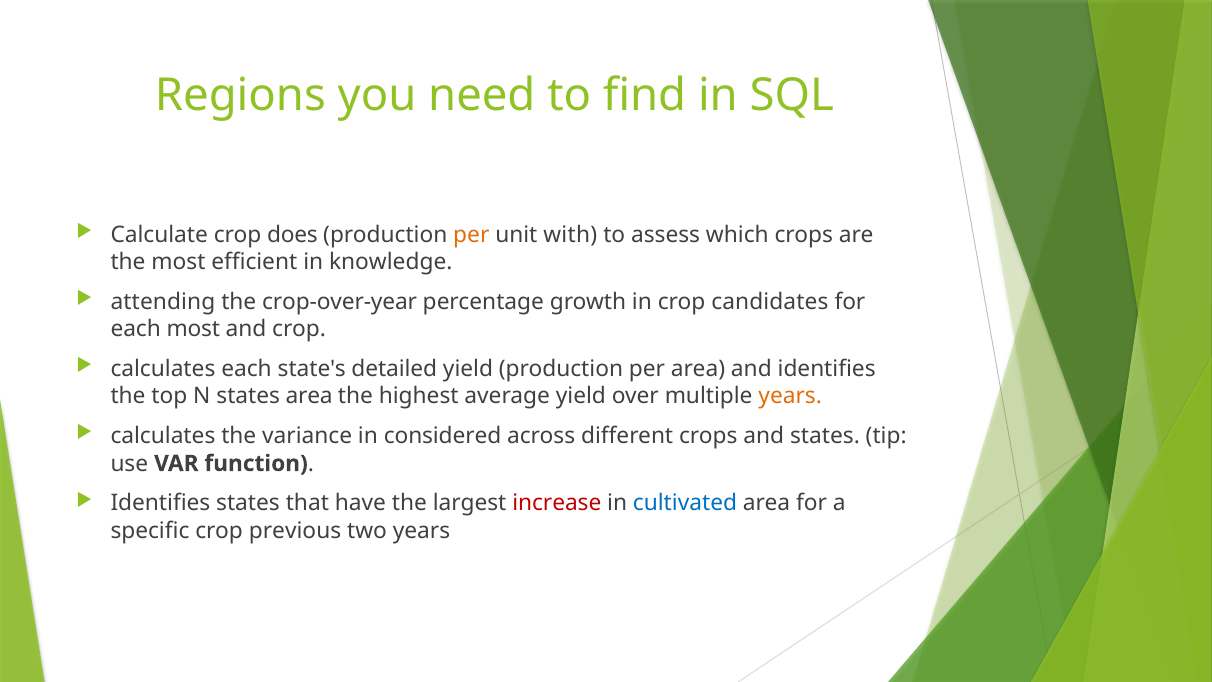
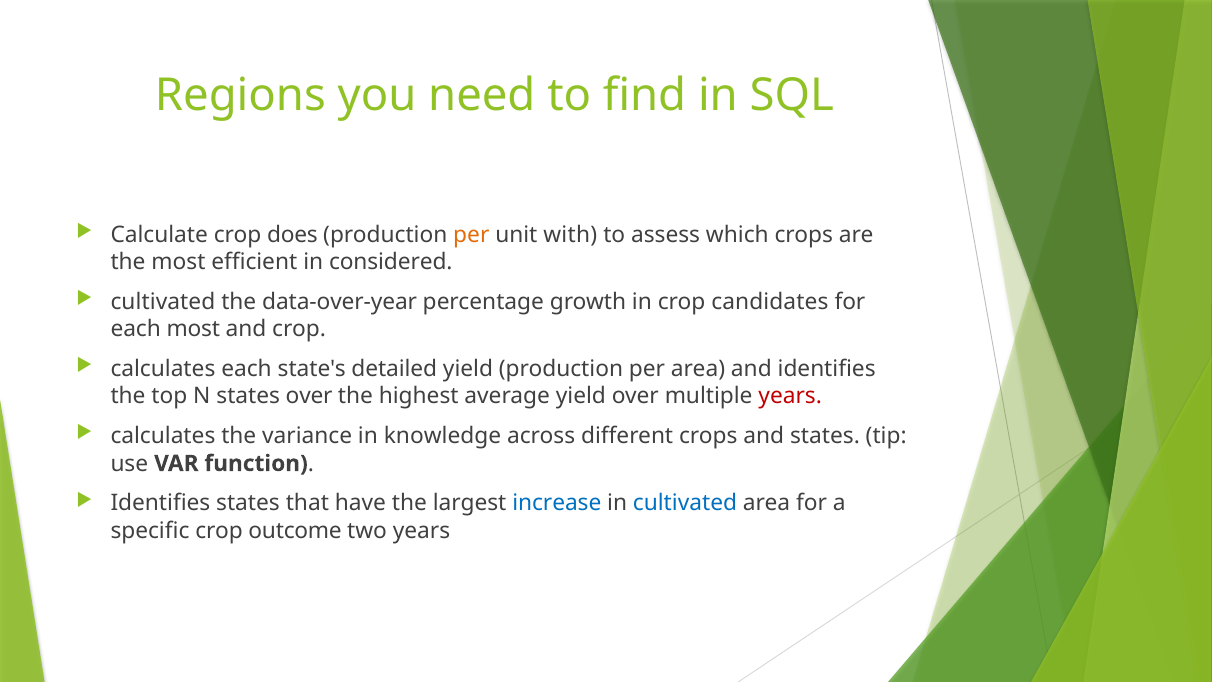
knowledge: knowledge -> considered
attending at (163, 302): attending -> cultivated
crop-over-year: crop-over-year -> data-over-year
states area: area -> over
years at (790, 396) colour: orange -> red
considered: considered -> knowledge
increase colour: red -> blue
previous: previous -> outcome
